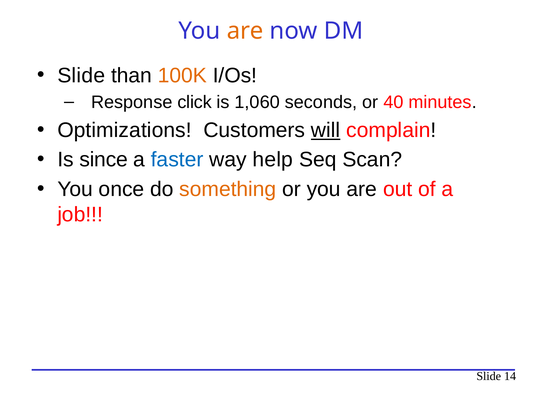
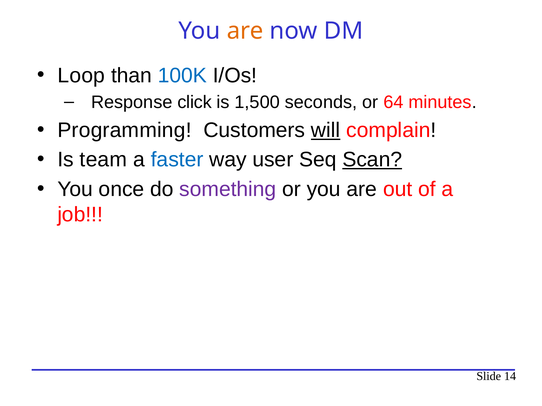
Slide at (81, 76): Slide -> Loop
100K colour: orange -> blue
1,060: 1,060 -> 1,500
40: 40 -> 64
Optimizations: Optimizations -> Programming
since: since -> team
help: help -> user
Scan underline: none -> present
something colour: orange -> purple
